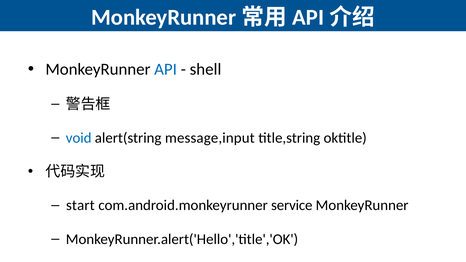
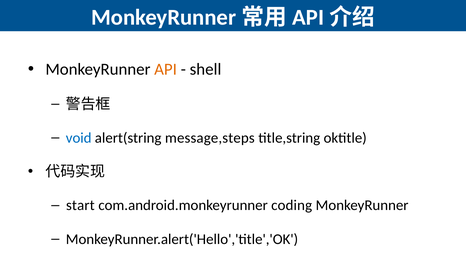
API colour: blue -> orange
message,input: message,input -> message,steps
service: service -> coding
